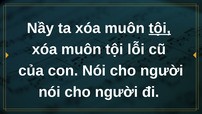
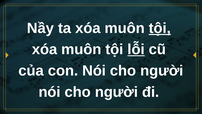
lỗi underline: none -> present
